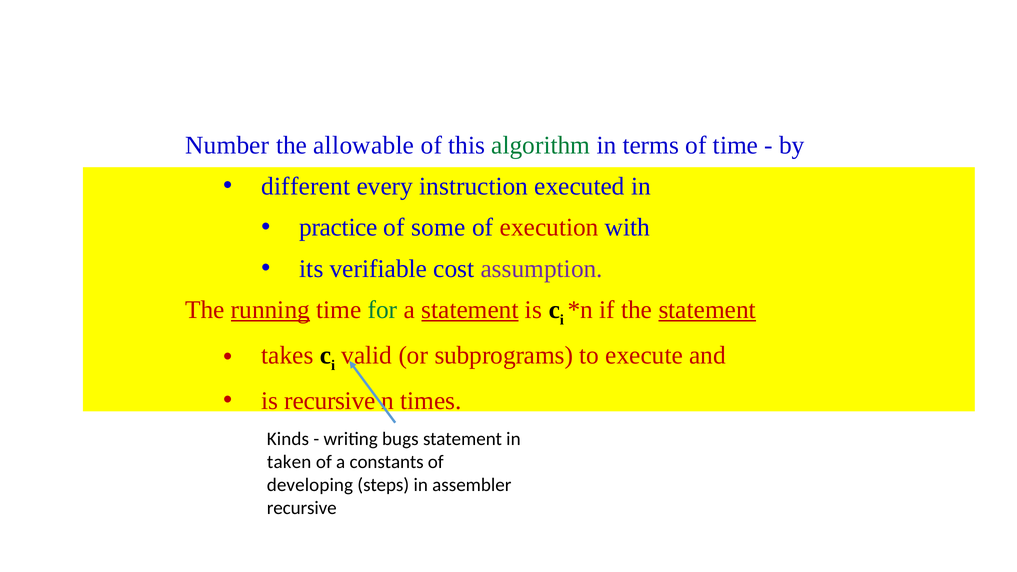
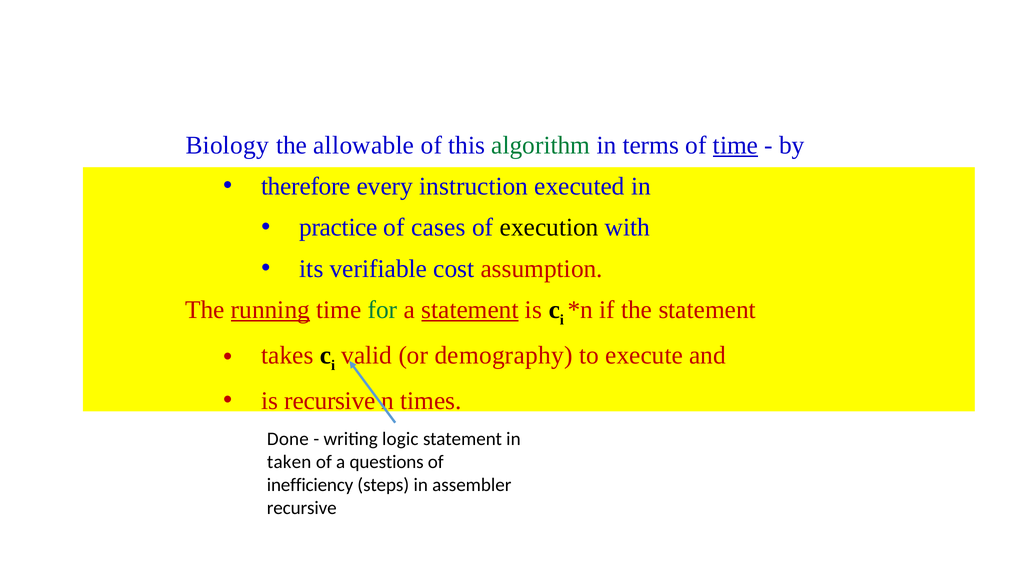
Number: Number -> Biology
time at (736, 145) underline: none -> present
different: different -> therefore
some: some -> cases
execution colour: red -> black
assumption colour: purple -> red
statement at (707, 310) underline: present -> none
subprograms: subprograms -> demography
Kinds: Kinds -> Done
bugs: bugs -> logic
constants: constants -> questions
developing: developing -> inefficiency
